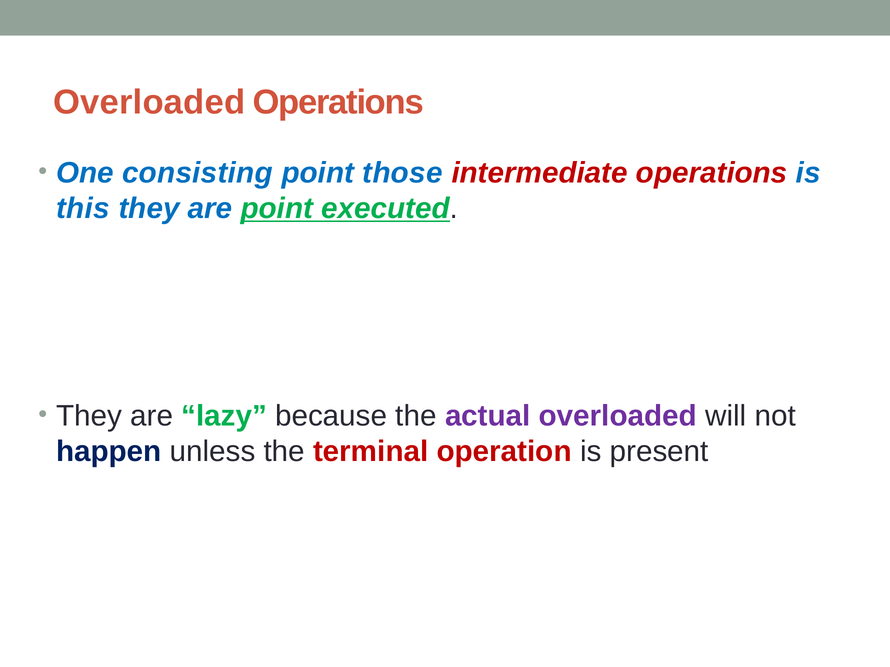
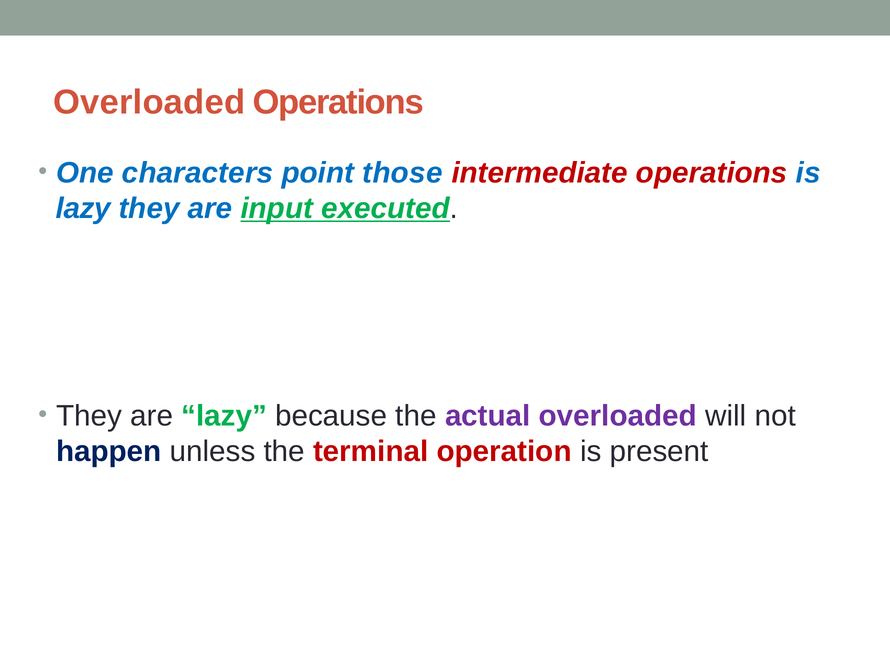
consisting: consisting -> characters
this at (83, 209): this -> lazy
are point: point -> input
